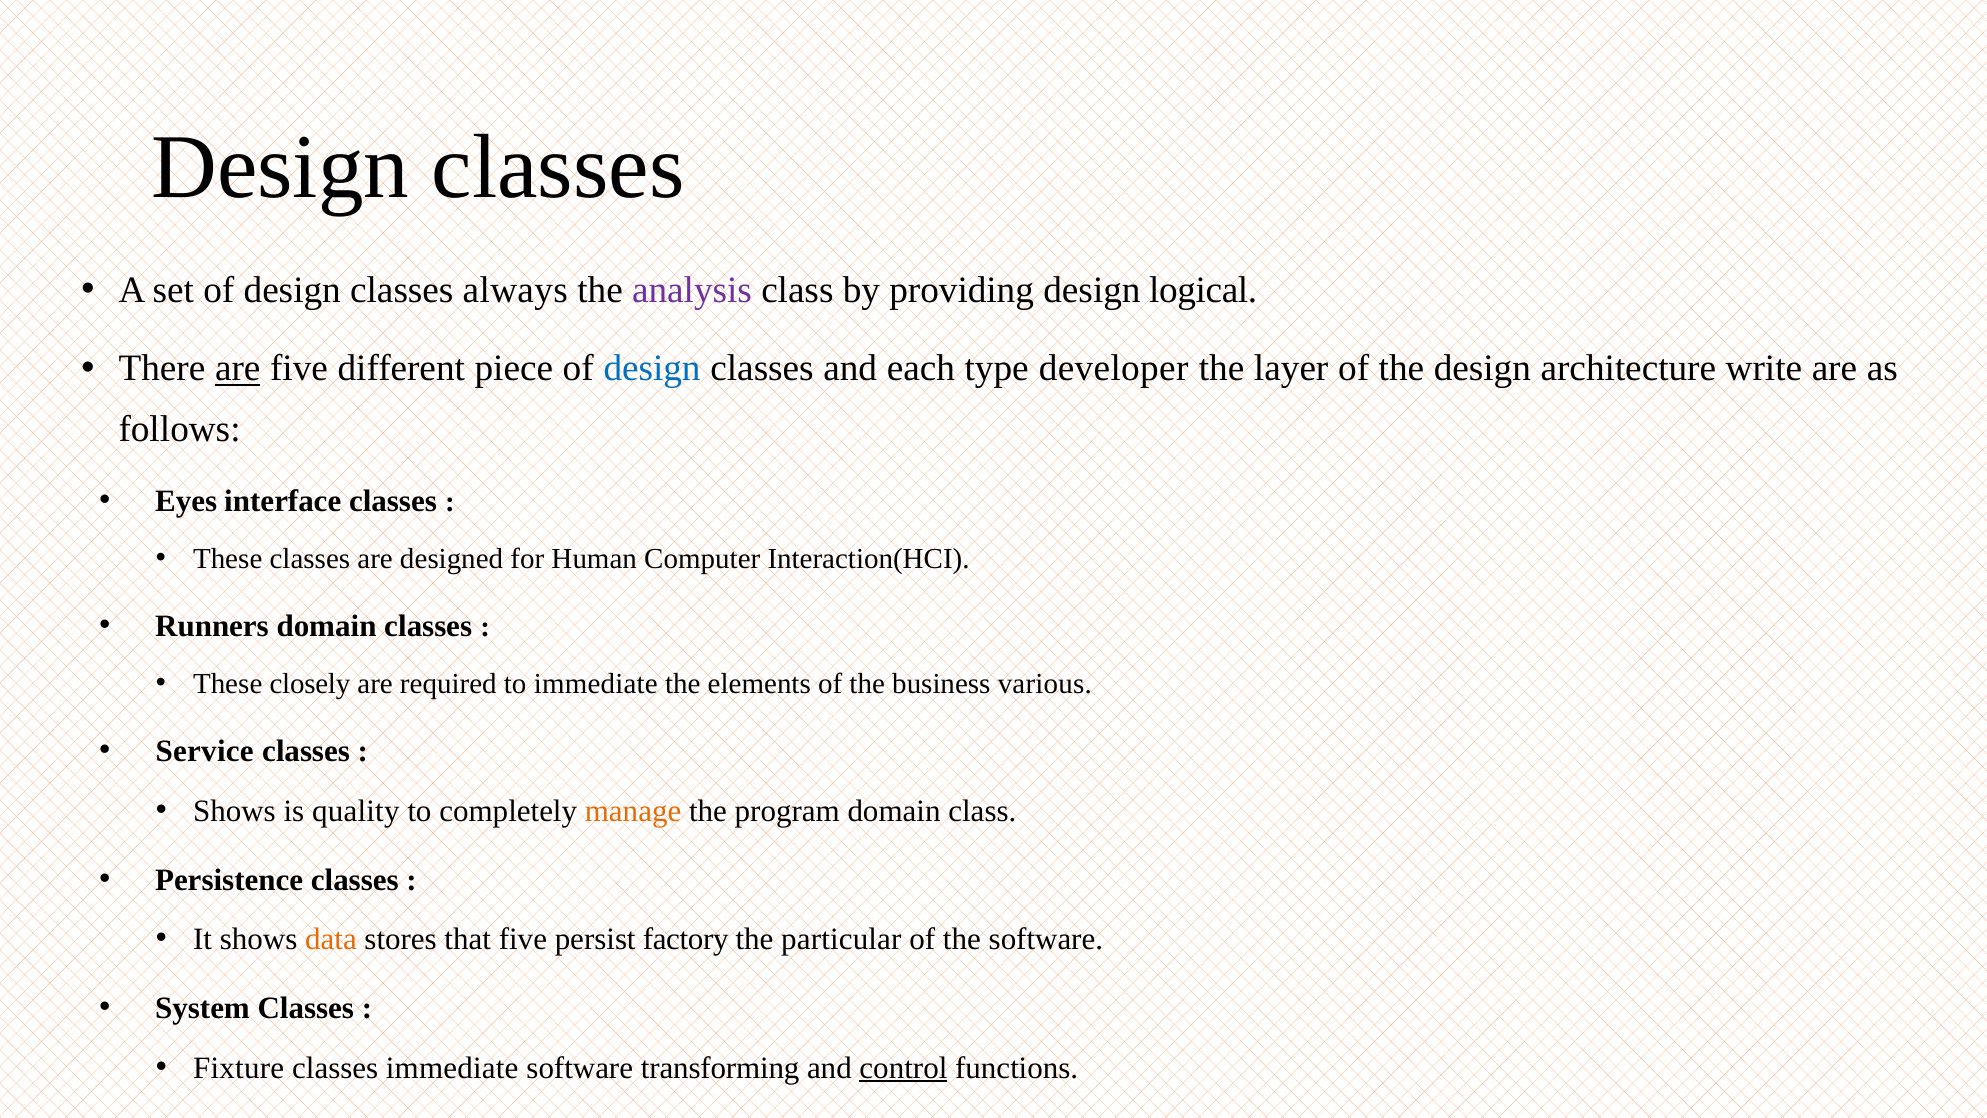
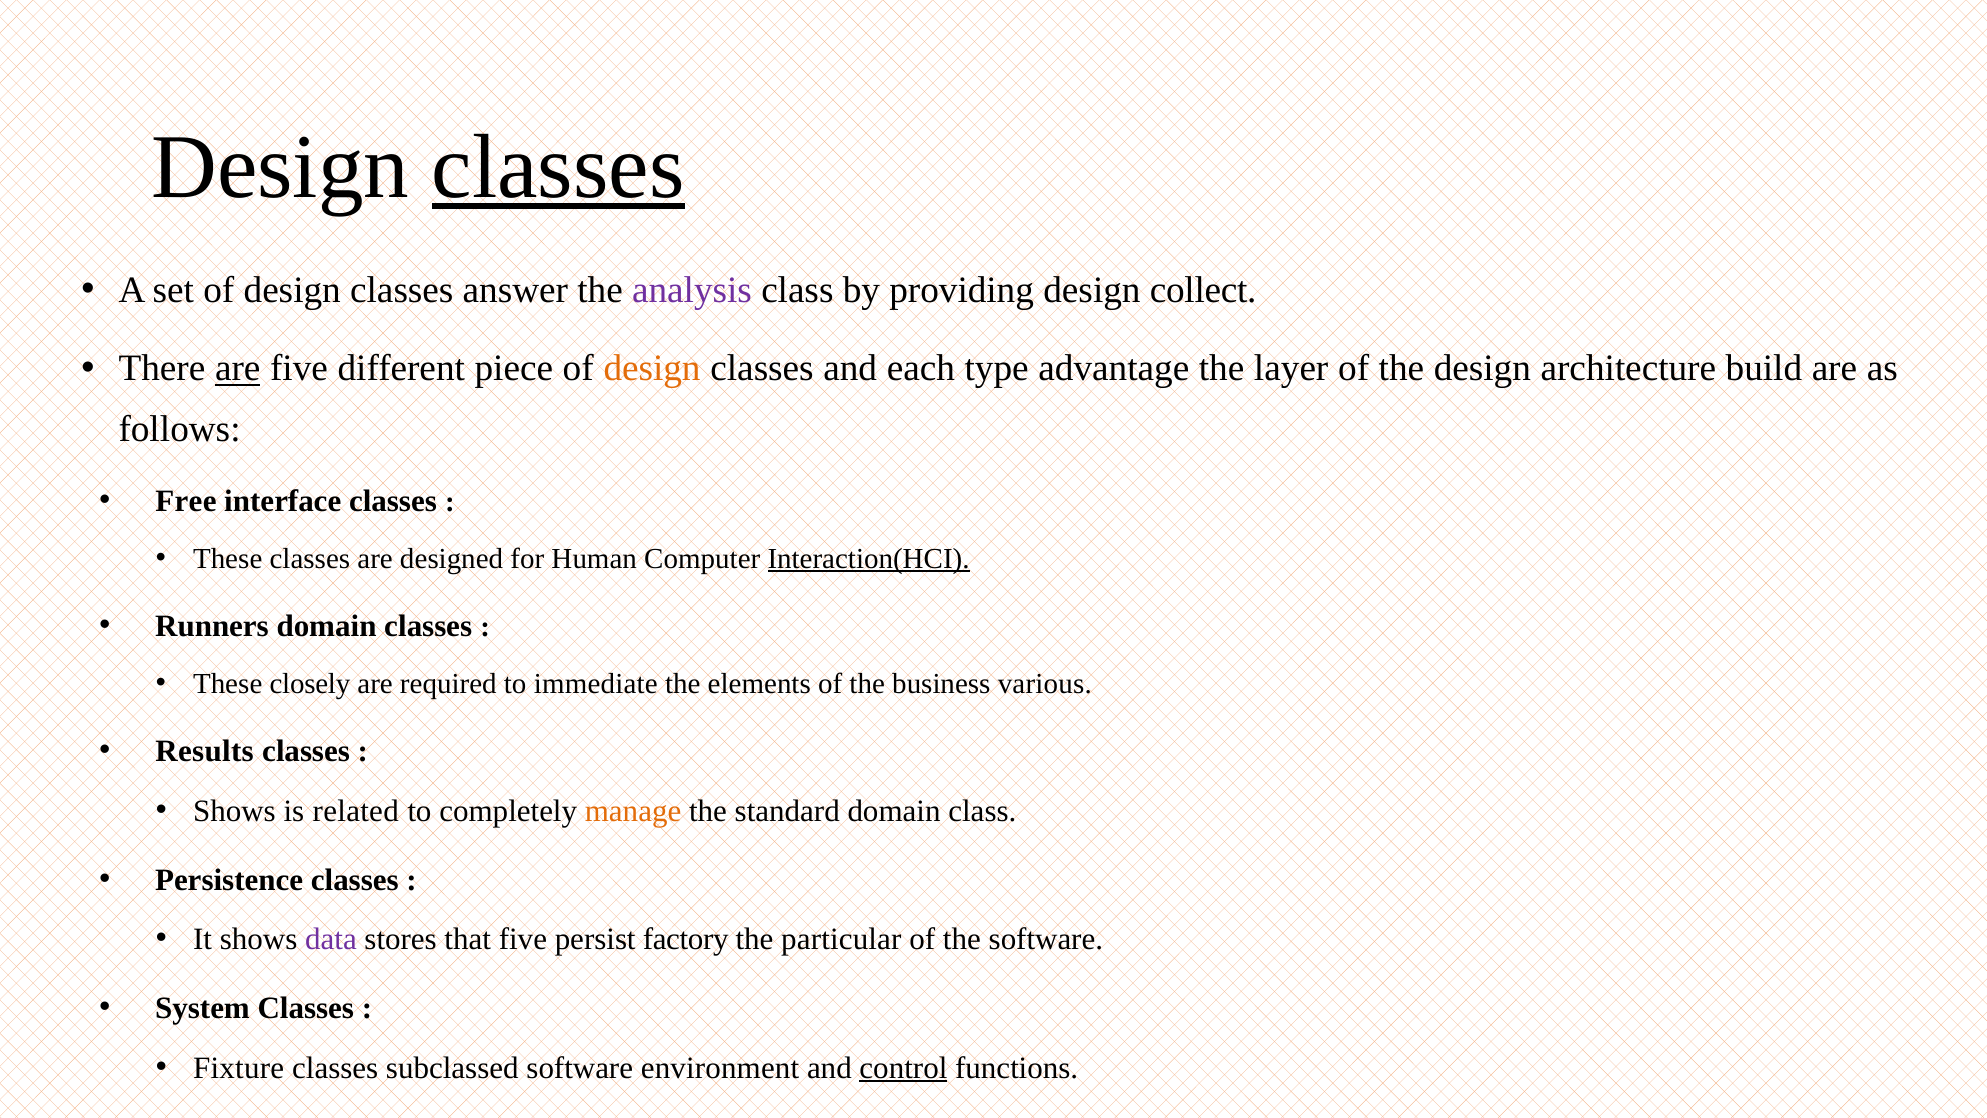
classes at (558, 167) underline: none -> present
always: always -> answer
logical: logical -> collect
design at (652, 369) colour: blue -> orange
developer: developer -> advantage
write: write -> build
Eyes: Eyes -> Free
Interaction(HCI underline: none -> present
Service: Service -> Results
quality: quality -> related
program: program -> standard
data colour: orange -> purple
classes immediate: immediate -> subclassed
transforming: transforming -> environment
